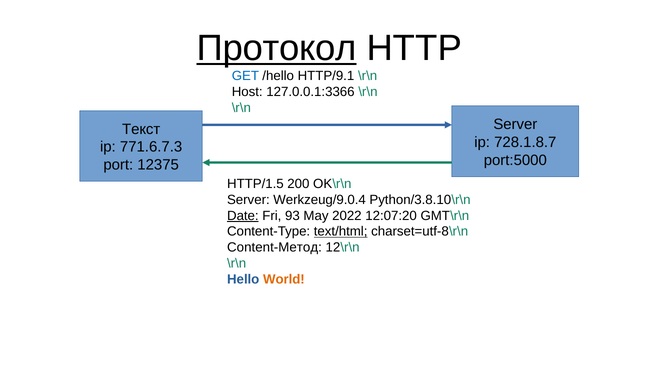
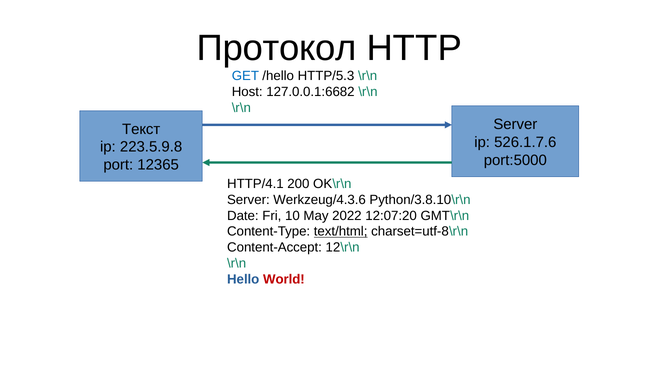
Протокол underline: present -> none
HTTP/9.1: HTTP/9.1 -> HTTP/5.3
127.0.0.1:3366: 127.0.0.1:3366 -> 127.0.0.1:6682
728.1.8.7: 728.1.8.7 -> 526.1.7.6
771.6.7.3: 771.6.7.3 -> 223.5.9.8
12375: 12375 -> 12365
HTTP/1.5: HTTP/1.5 -> HTTP/4.1
Werkzeug/9.0.4: Werkzeug/9.0.4 -> Werkzeug/4.3.6
Date underline: present -> none
93: 93 -> 10
Content-Метод: Content-Метод -> Content-Accept
World colour: orange -> red
